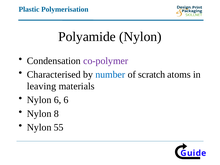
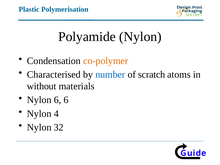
co-polymer colour: purple -> orange
leaving: leaving -> without
8: 8 -> 4
55: 55 -> 32
